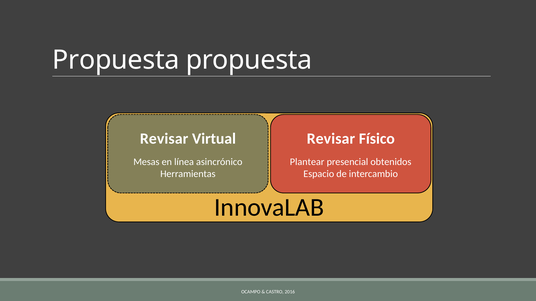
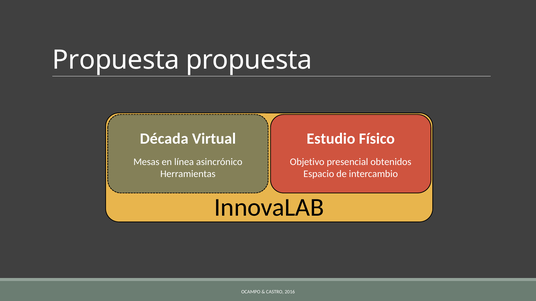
Revisar at (164, 139): Revisar -> Década
Revisar at (331, 139): Revisar -> Estudio
Plantear: Plantear -> Objetivo
